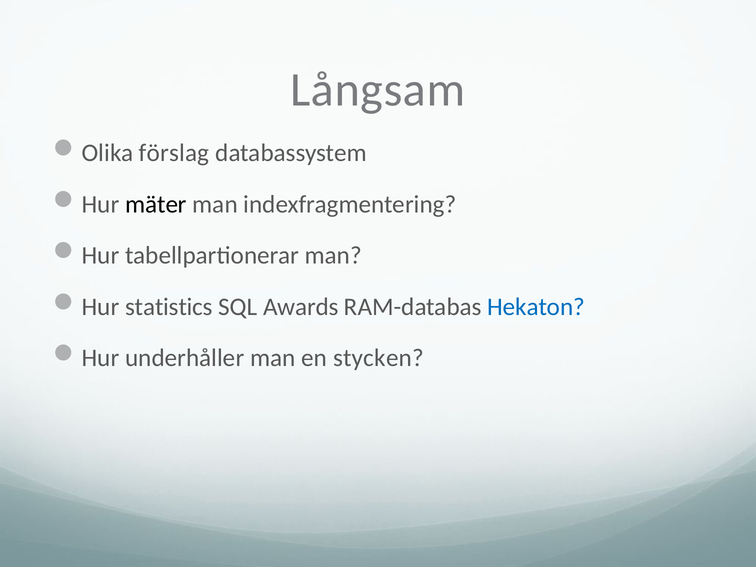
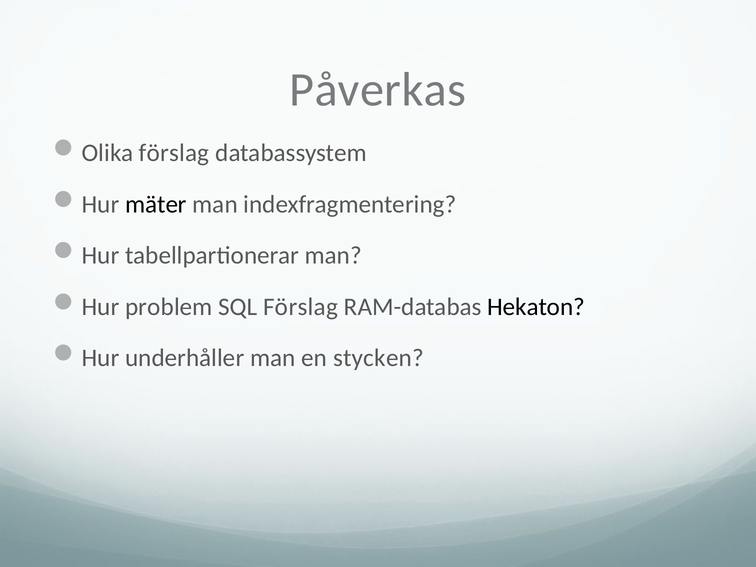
Långsam: Långsam -> Påverkas
statistics: statistics -> problem
SQL Awards: Awards -> Förslag
Hekaton colour: blue -> black
